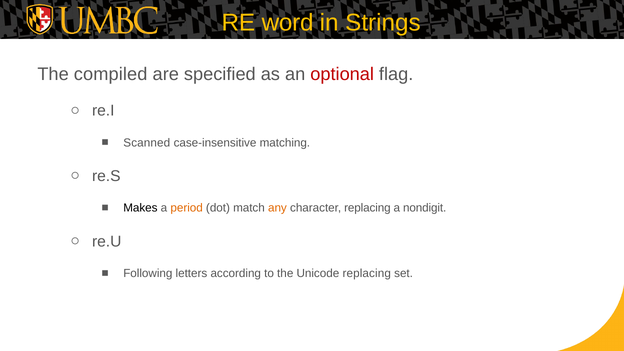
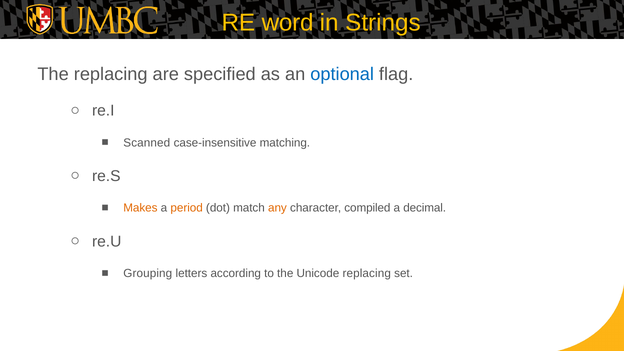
The compiled: compiled -> replacing
optional colour: red -> blue
Makes colour: black -> orange
character replacing: replacing -> compiled
nondigit: nondigit -> decimal
Following: Following -> Grouping
